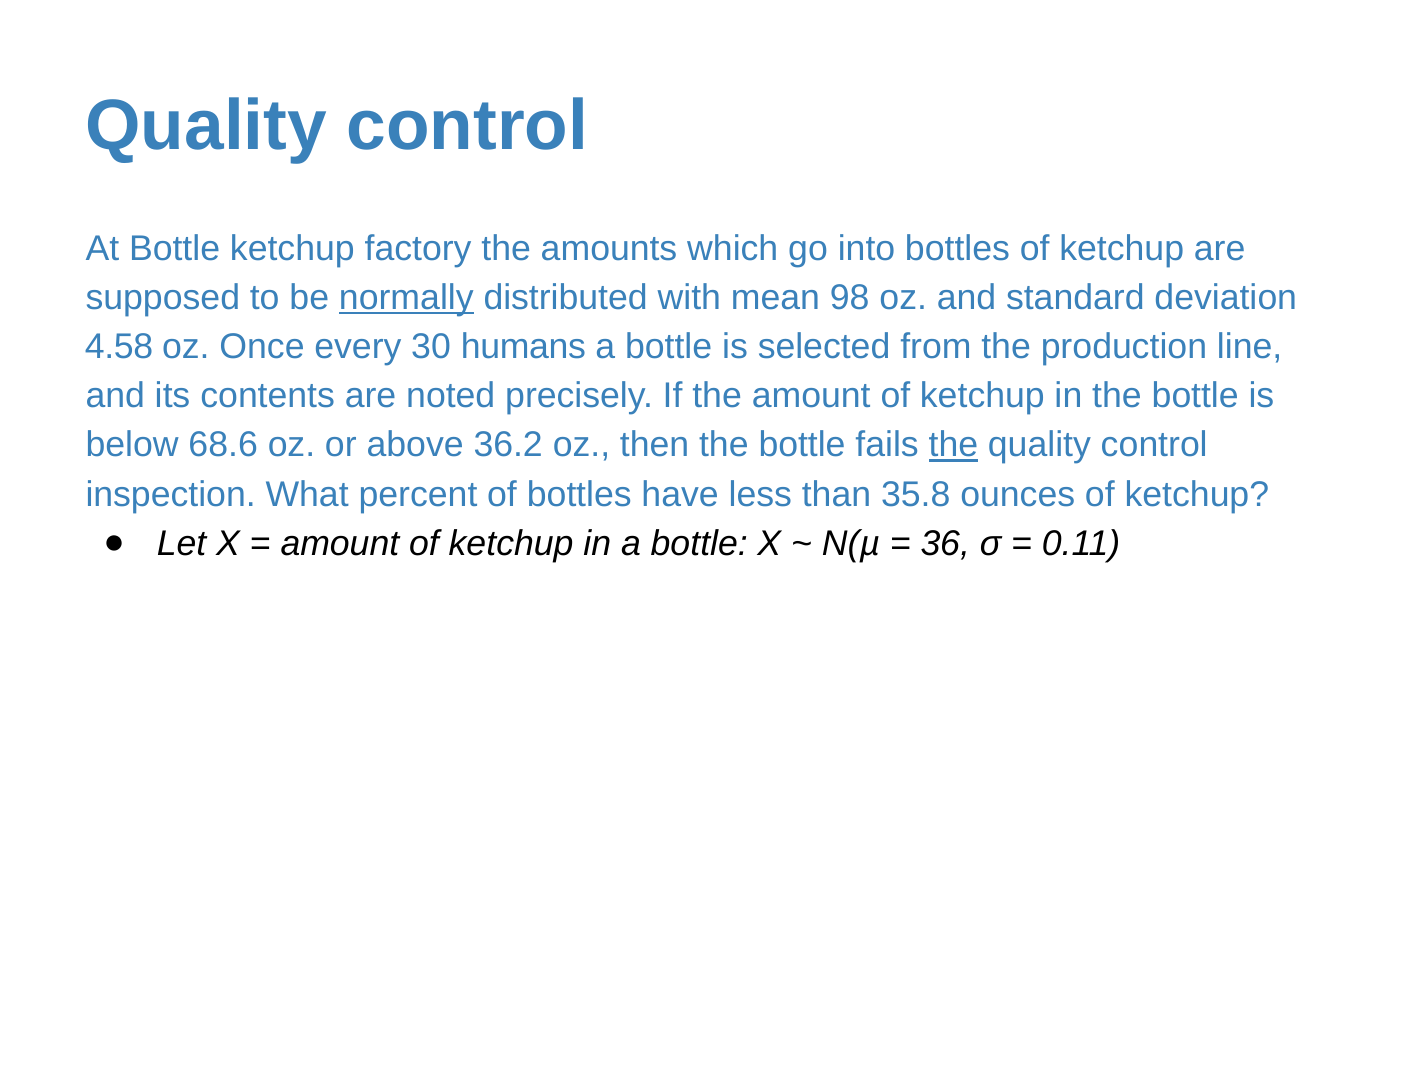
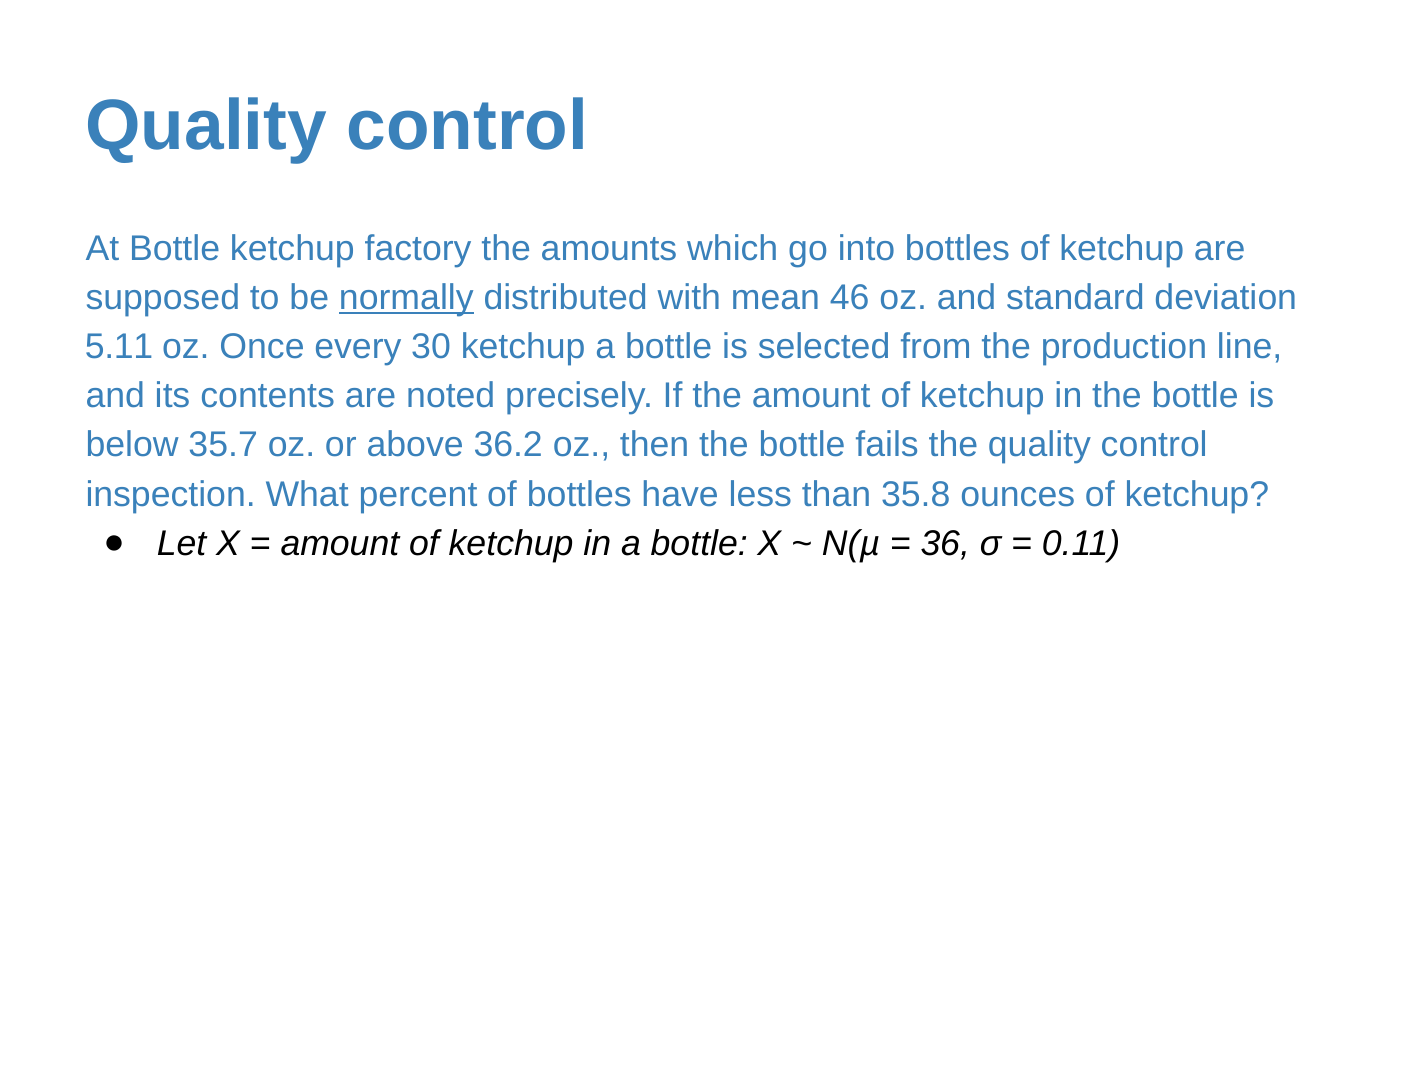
98: 98 -> 46
4.58: 4.58 -> 5.11
30 humans: humans -> ketchup
68.6: 68.6 -> 35.7
the at (953, 445) underline: present -> none
